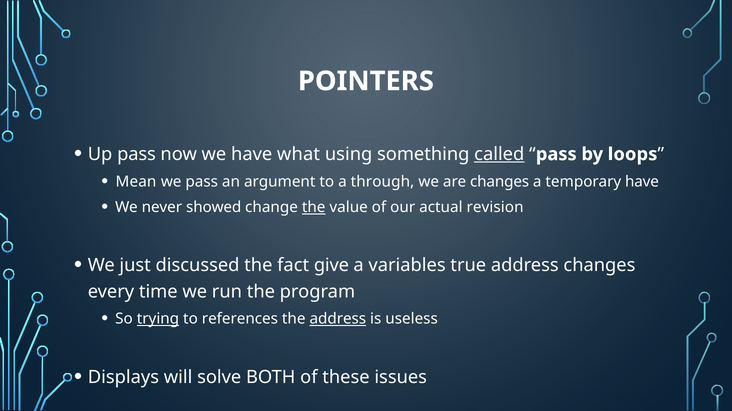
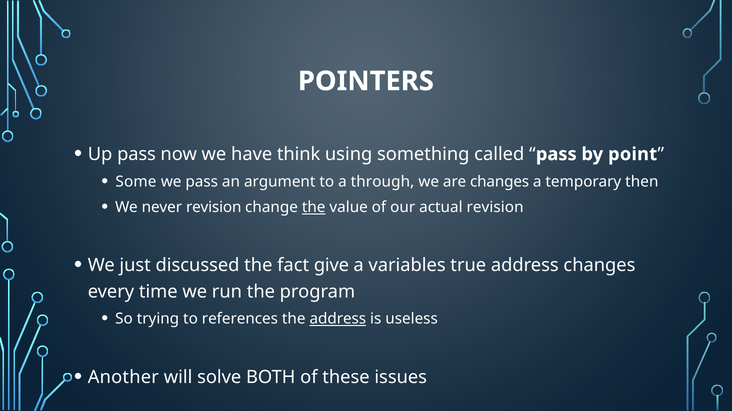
what: what -> think
called underline: present -> none
loops: loops -> point
Mean: Mean -> Some
temporary have: have -> then
never showed: showed -> revision
trying underline: present -> none
Displays: Displays -> Another
